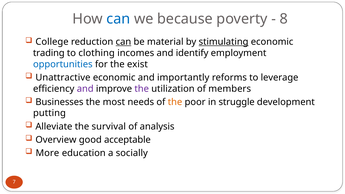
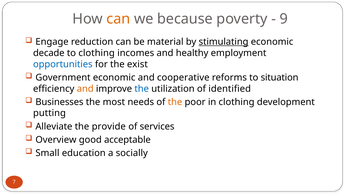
can at (118, 19) colour: blue -> orange
8: 8 -> 9
College: College -> Engage
can at (123, 42) underline: present -> none
trading: trading -> decade
identify: identify -> healthy
Unattractive: Unattractive -> Government
importantly: importantly -> cooperative
leverage: leverage -> situation
and at (85, 89) colour: purple -> orange
the at (142, 89) colour: purple -> blue
members: members -> identified
in struggle: struggle -> clothing
survival: survival -> provide
analysis: analysis -> services
More: More -> Small
